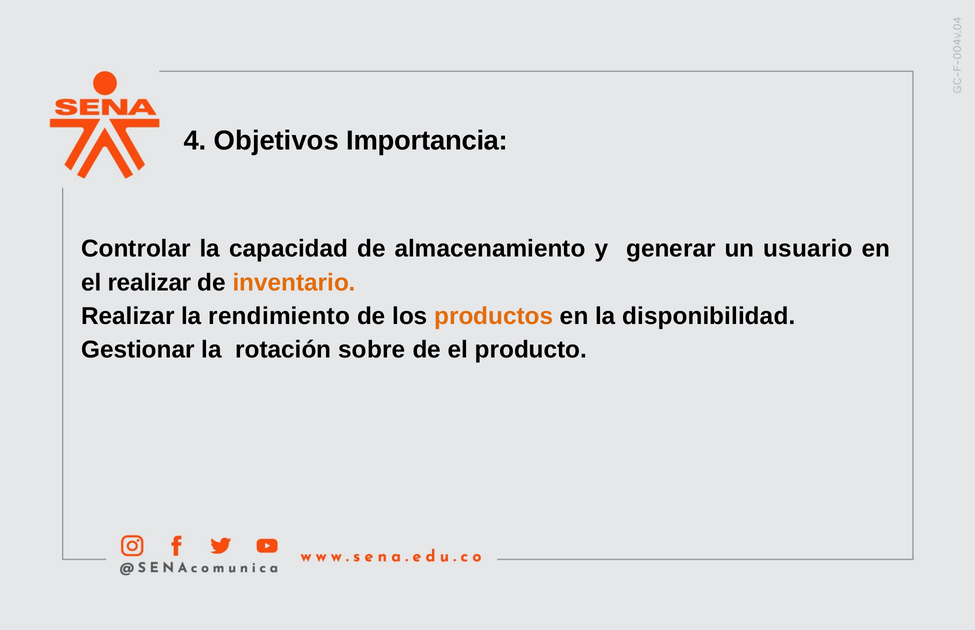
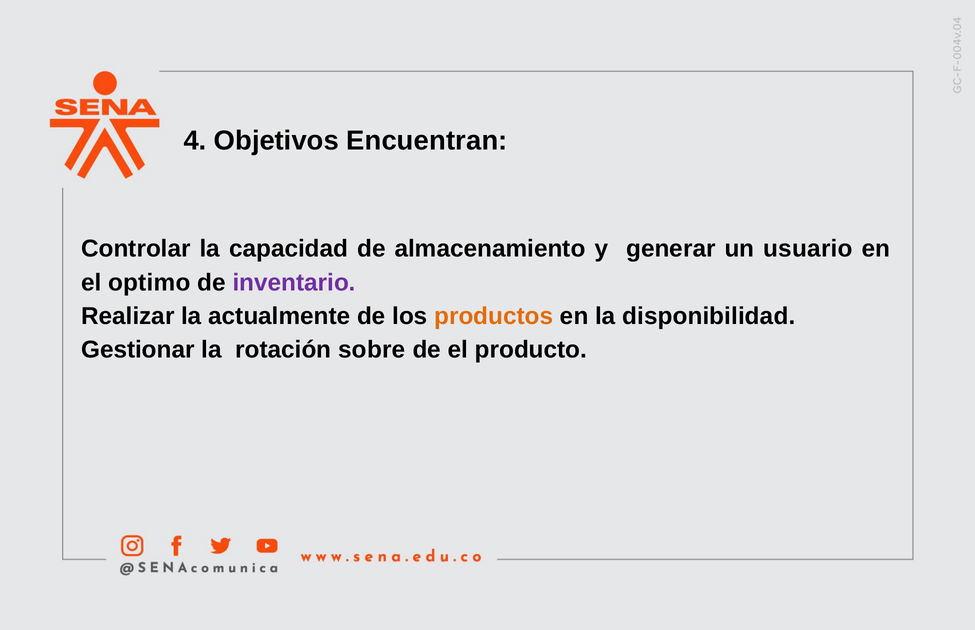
Importancia: Importancia -> Encuentran
el realizar: realizar -> optimo
inventario colour: orange -> purple
rendimiento: rendimiento -> actualmente
